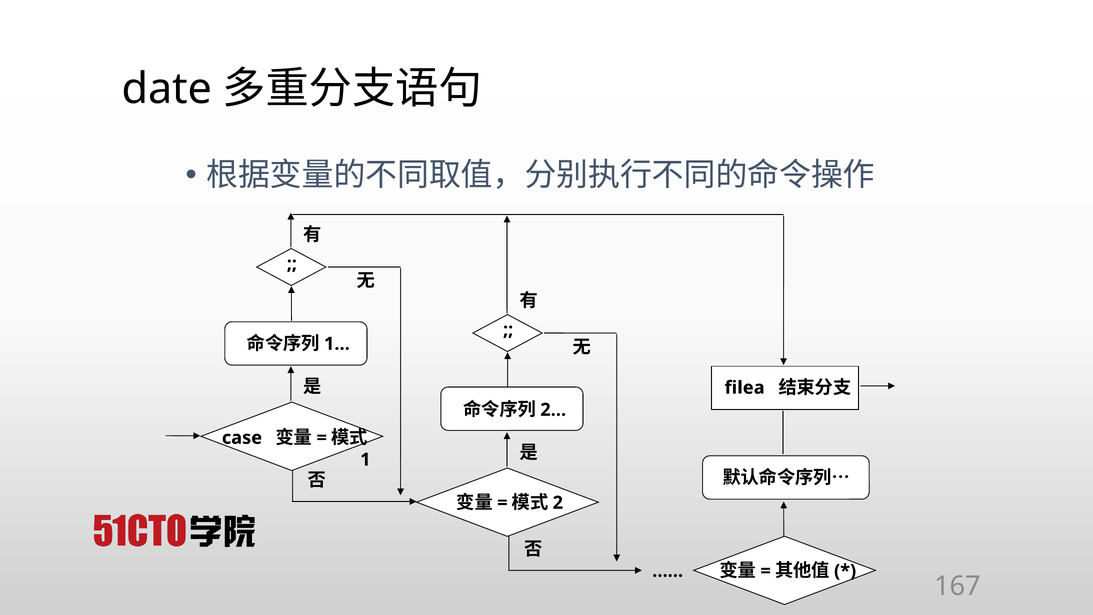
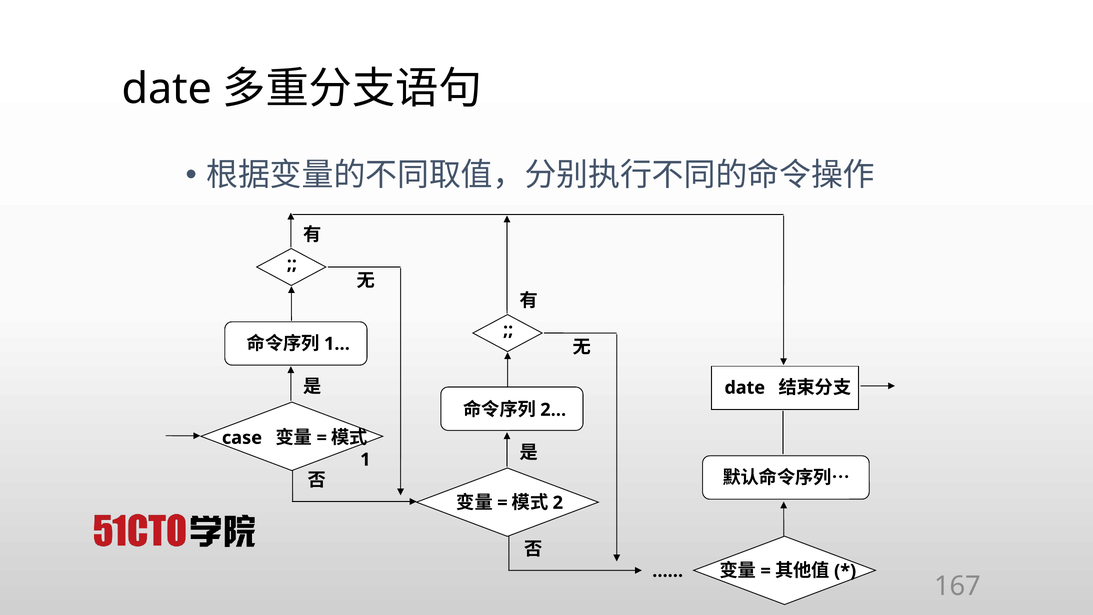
filea at (745, 388): filea -> date
